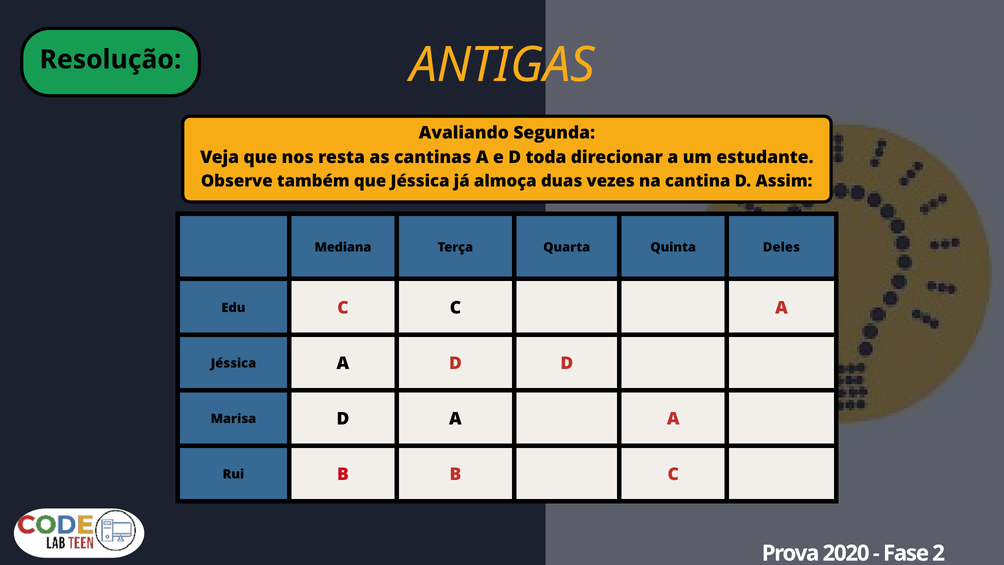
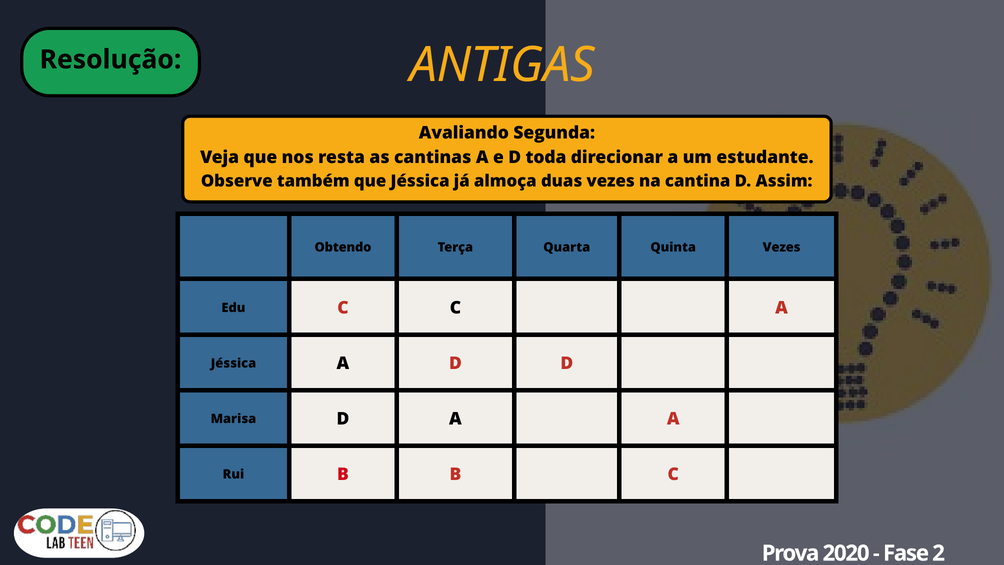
Mediana: Mediana -> Obtendo
Quinta Deles: Deles -> Vezes
